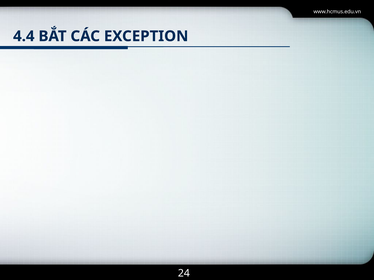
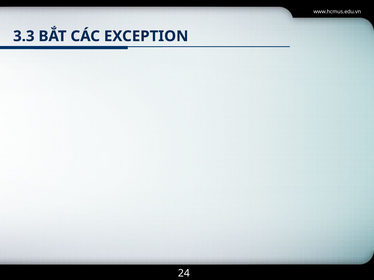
4.4: 4.4 -> 3.3
